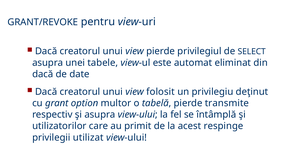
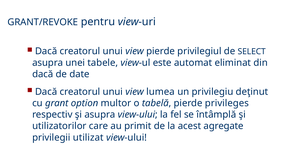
folosit: folosit -> lumea
transmite: transmite -> privileges
respinge: respinge -> agregate
